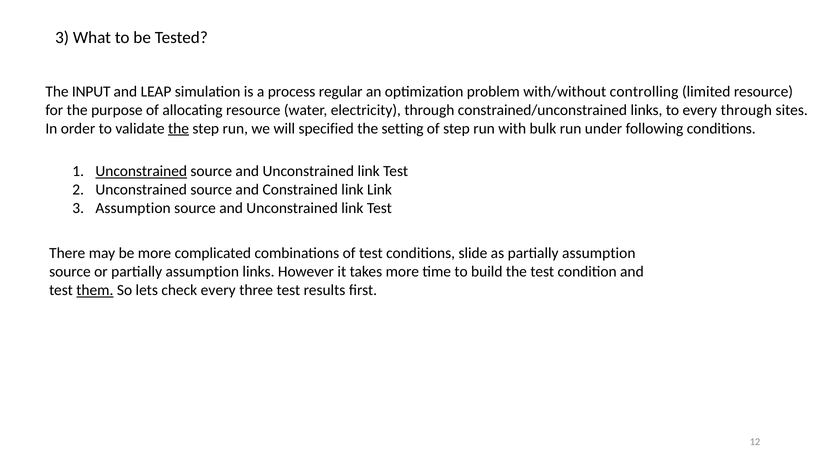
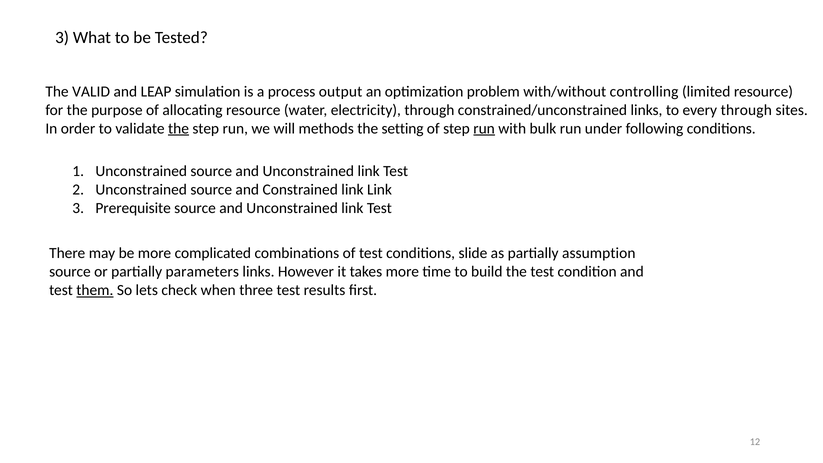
INPUT: INPUT -> VALID
regular: regular -> output
specified: specified -> methods
run at (484, 129) underline: none -> present
Unconstrained at (141, 171) underline: present -> none
3 Assumption: Assumption -> Prerequisite
or partially assumption: assumption -> parameters
check every: every -> when
